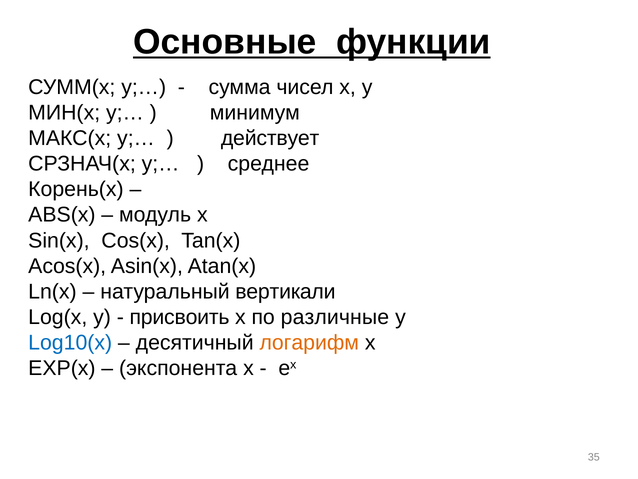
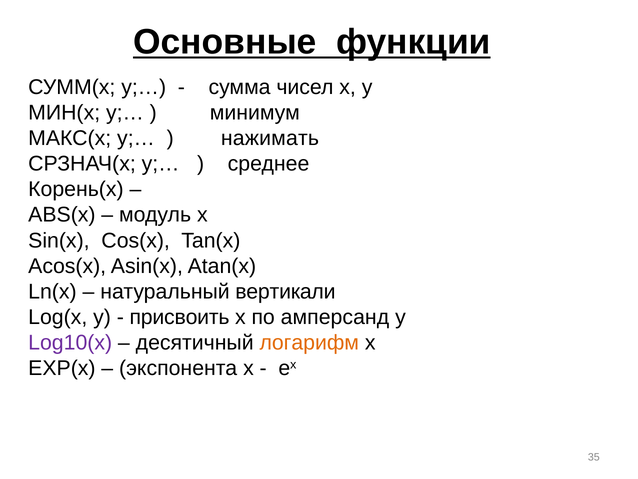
действует: действует -> нажимать
различные: различные -> амперсанд
Log10(x colour: blue -> purple
